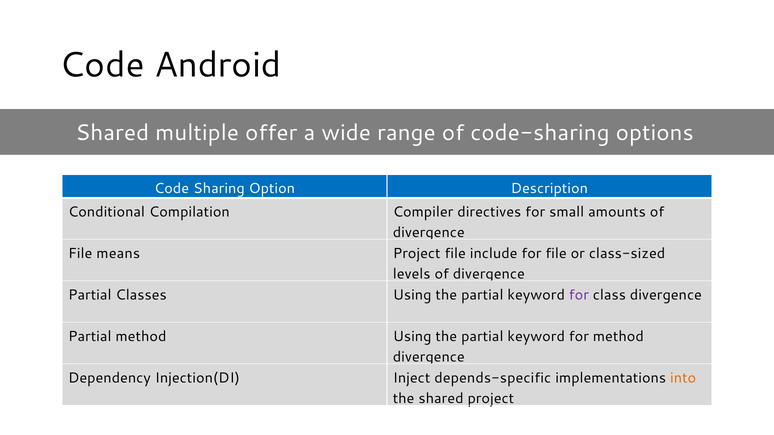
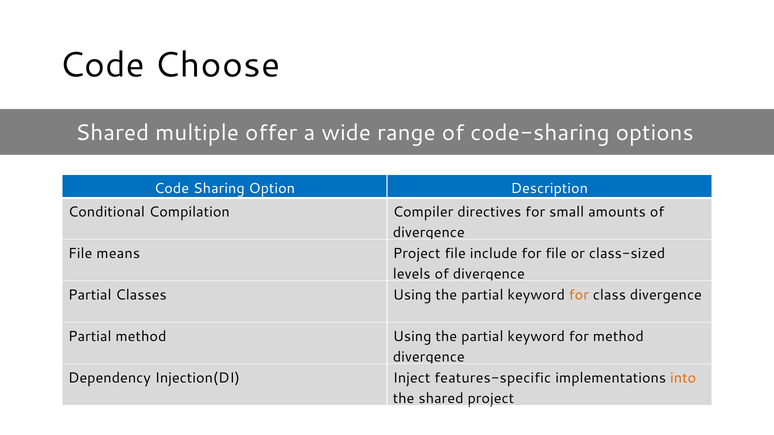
Android: Android -> Choose
for at (579, 295) colour: purple -> orange
depends-specific: depends-specific -> features-specific
